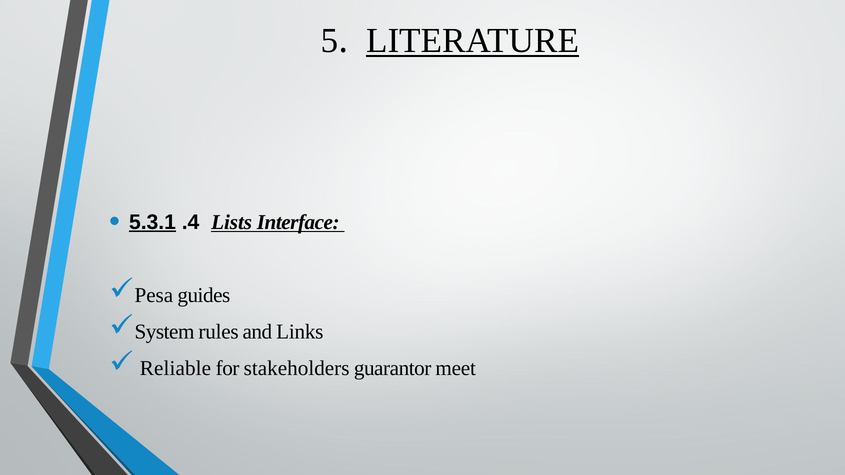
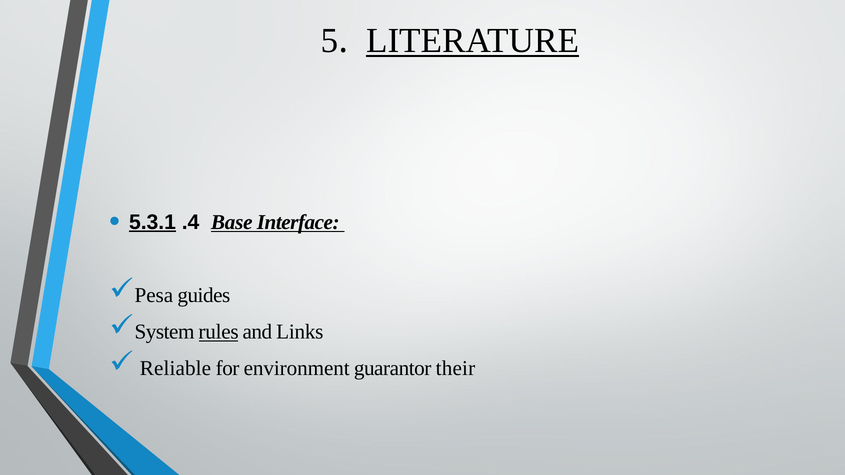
Lists: Lists -> Base
rules underline: none -> present
stakeholders: stakeholders -> environment
meet: meet -> their
